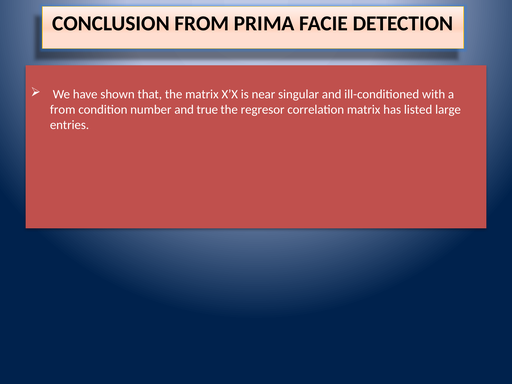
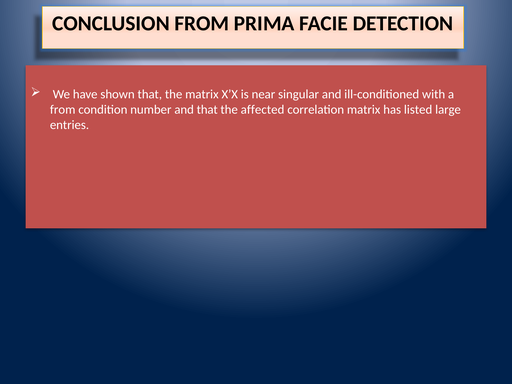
and true: true -> that
regresor: regresor -> affected
